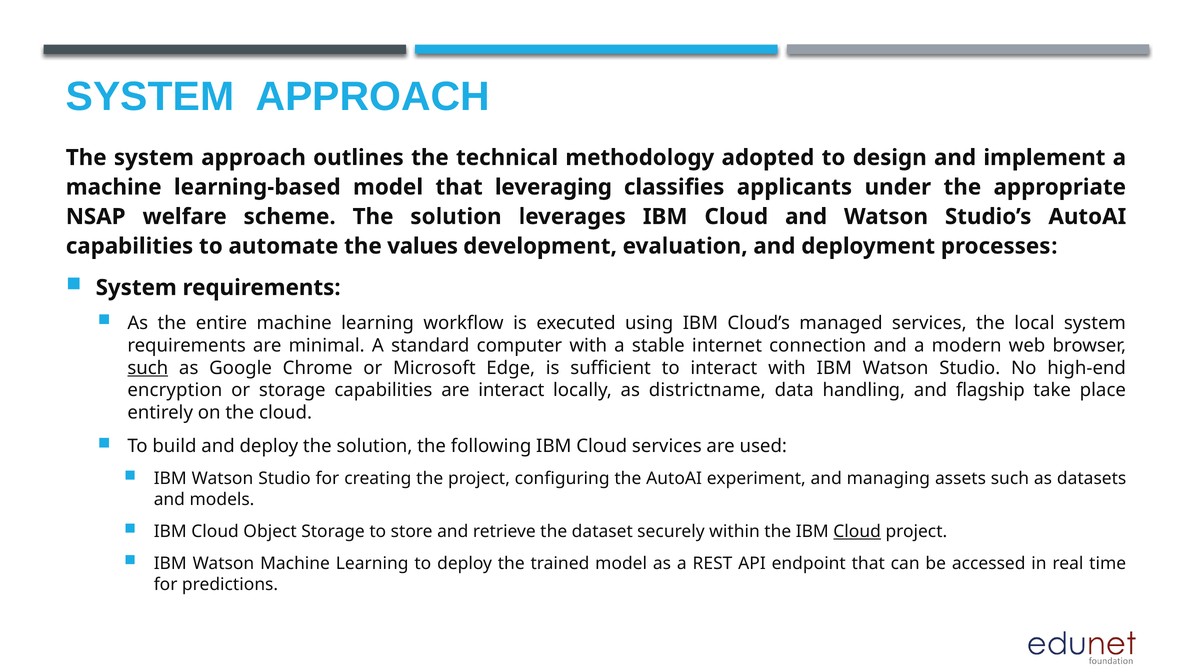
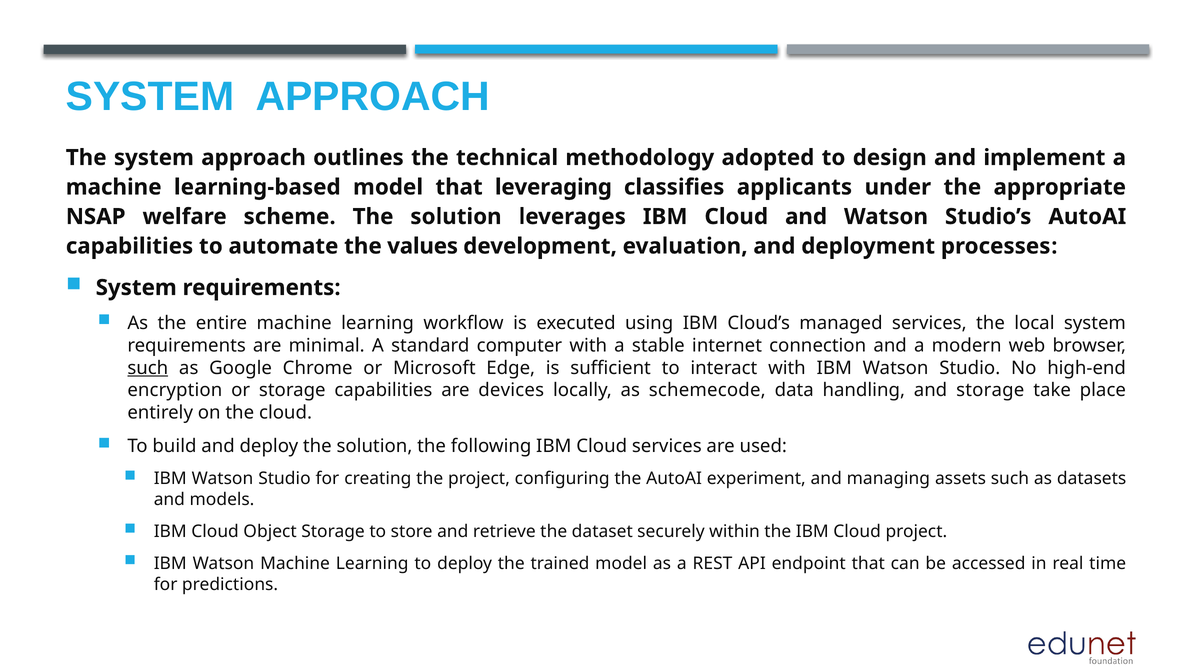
are interact: interact -> devices
districtname: districtname -> schemecode
and flagship: flagship -> storage
Cloud at (857, 532) underline: present -> none
